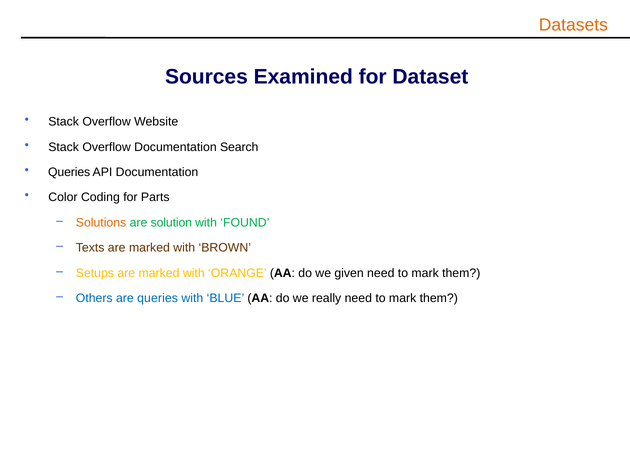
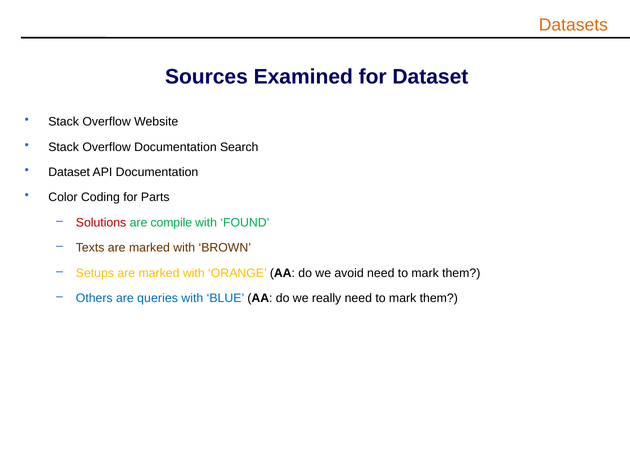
Queries at (69, 172): Queries -> Dataset
Solutions colour: orange -> red
solution: solution -> compile
given: given -> avoid
